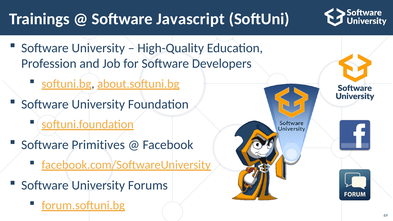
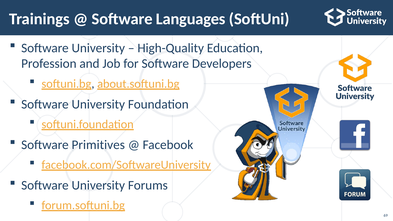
Javascript: Javascript -> Languages
